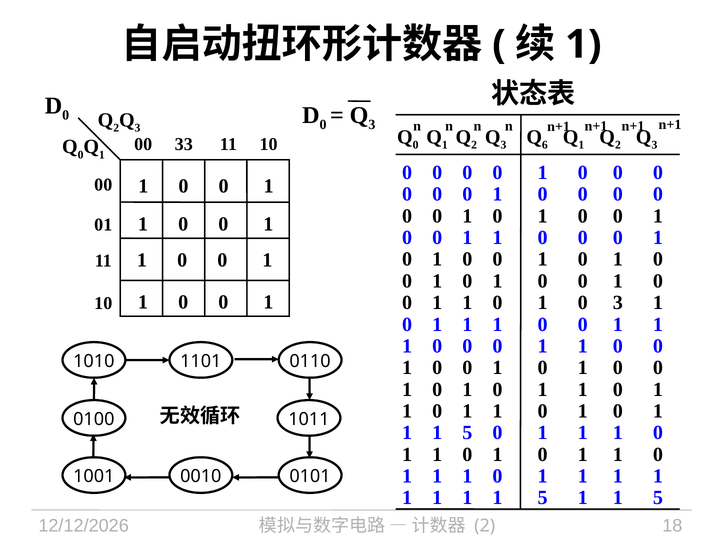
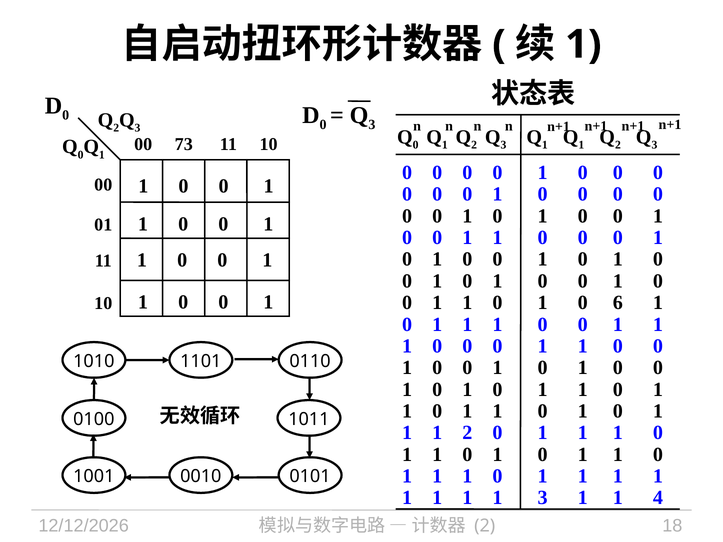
6 at (545, 145): 6 -> 1
33: 33 -> 73
0 3: 3 -> 6
5 at (467, 433): 5 -> 2
5 at (543, 498): 5 -> 3
5 at (658, 498): 5 -> 4
